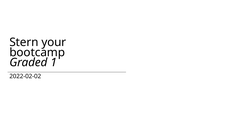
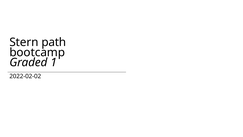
your: your -> path
